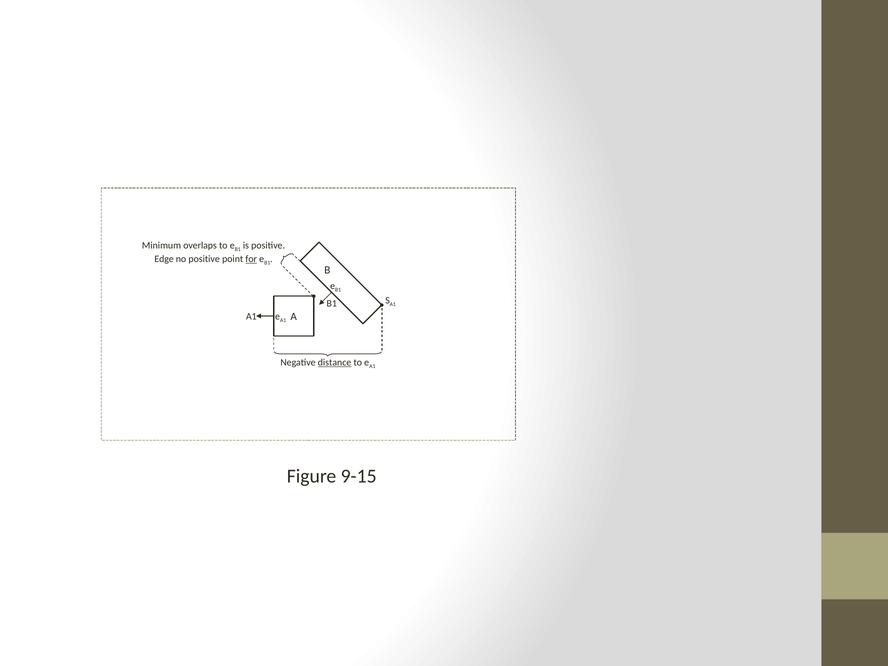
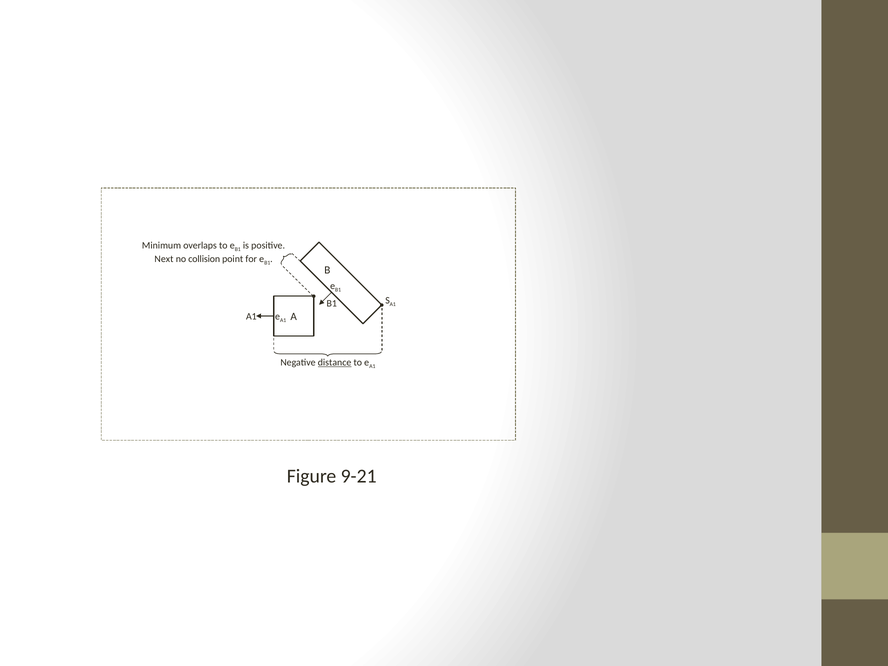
Edge: Edge -> Next
no positive: positive -> collision
for underline: present -> none
9-15: 9-15 -> 9-21
